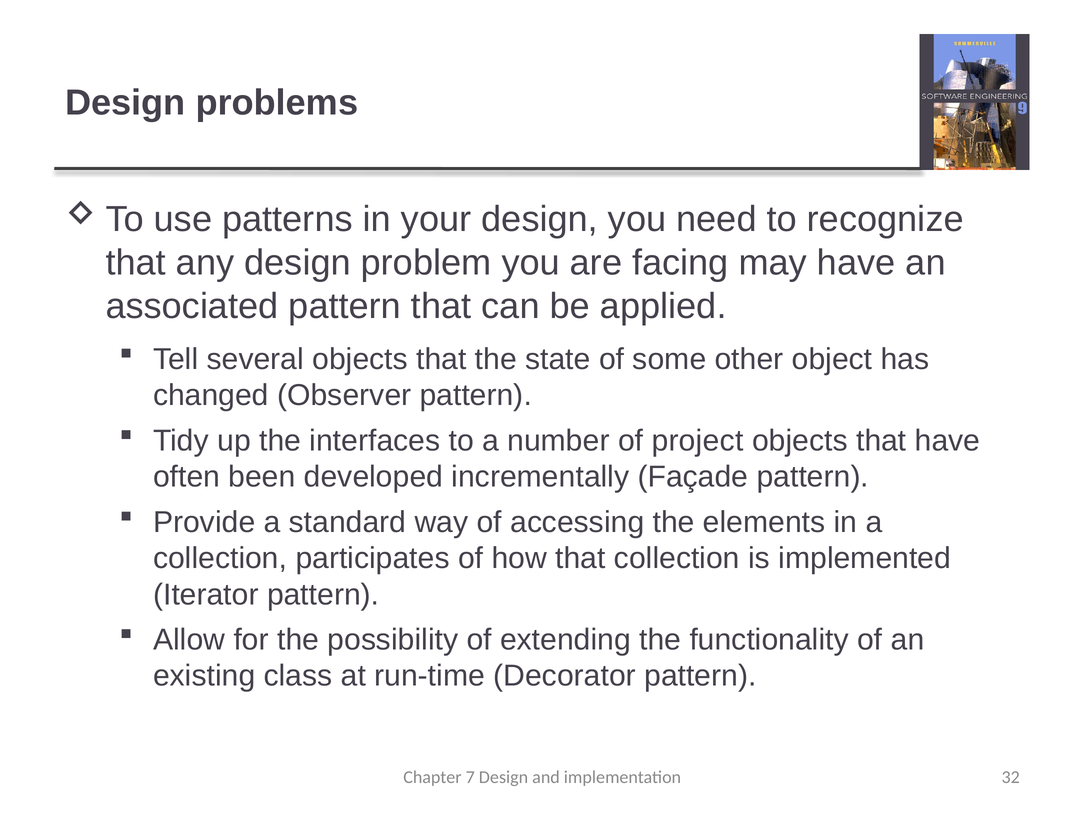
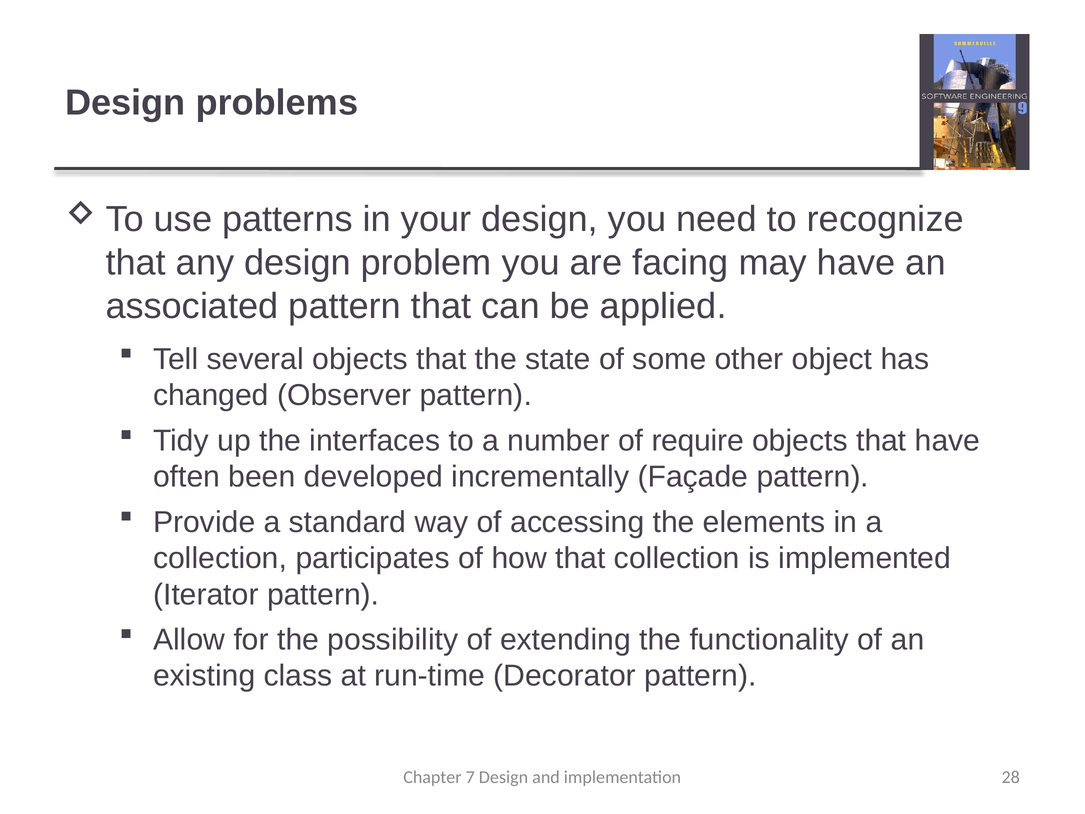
project: project -> require
32: 32 -> 28
